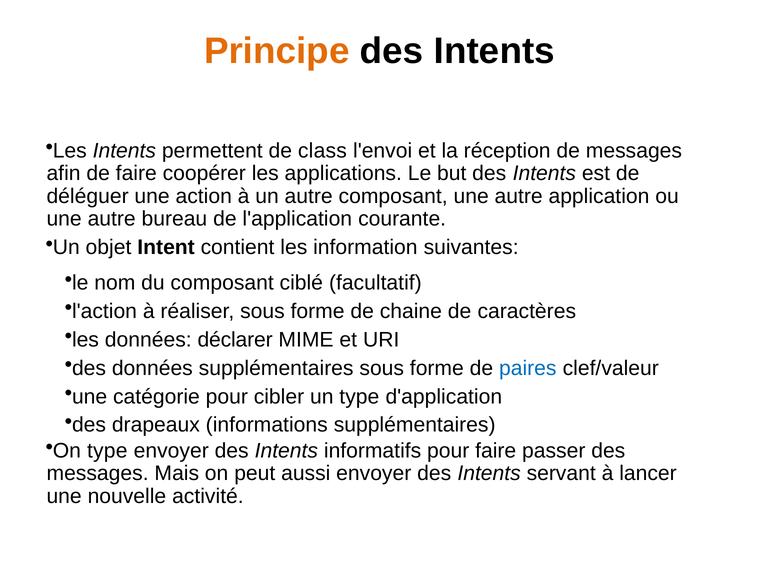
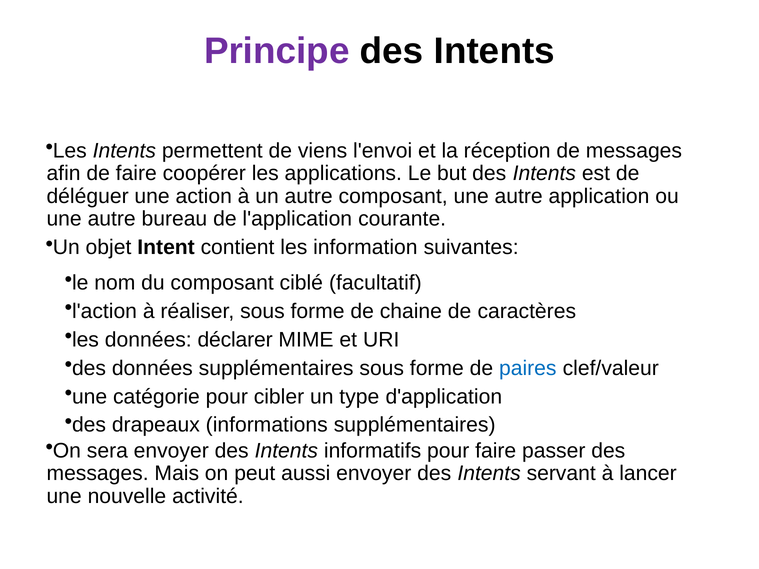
Principe colour: orange -> purple
class: class -> viens
On type: type -> sera
